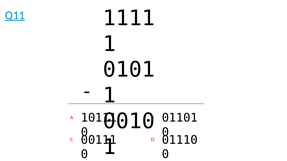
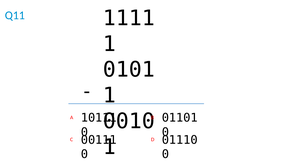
Q11 underline: present -> none
